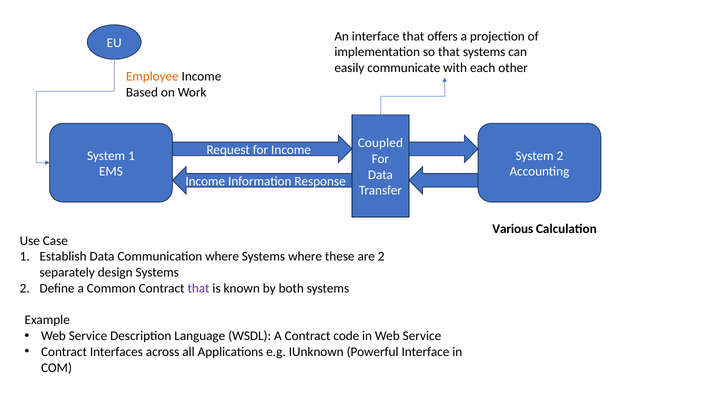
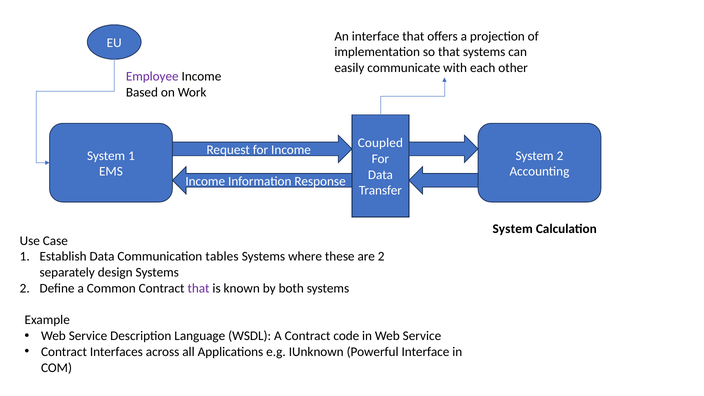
Employee colour: orange -> purple
Various at (513, 229): Various -> System
Communication where: where -> tables
